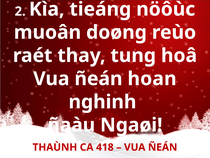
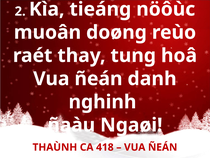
hoan: hoan -> danh
